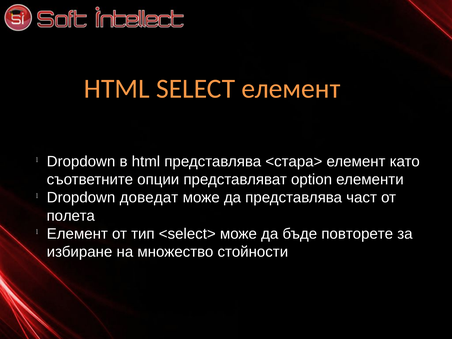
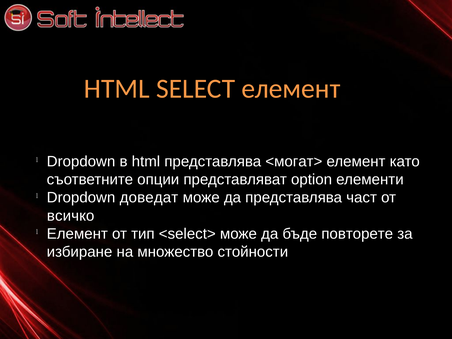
<стара>: <стара> -> <могат>
полетa: полетa -> всичко
